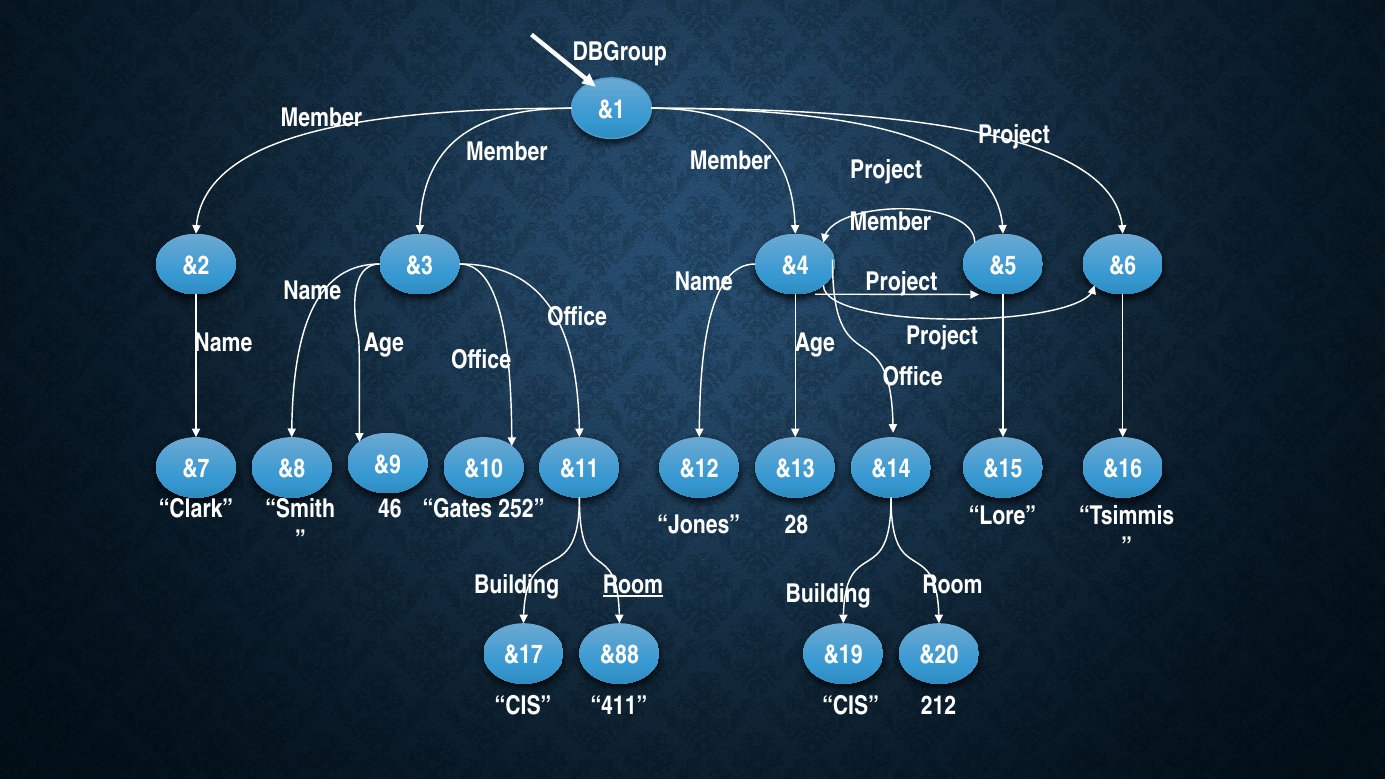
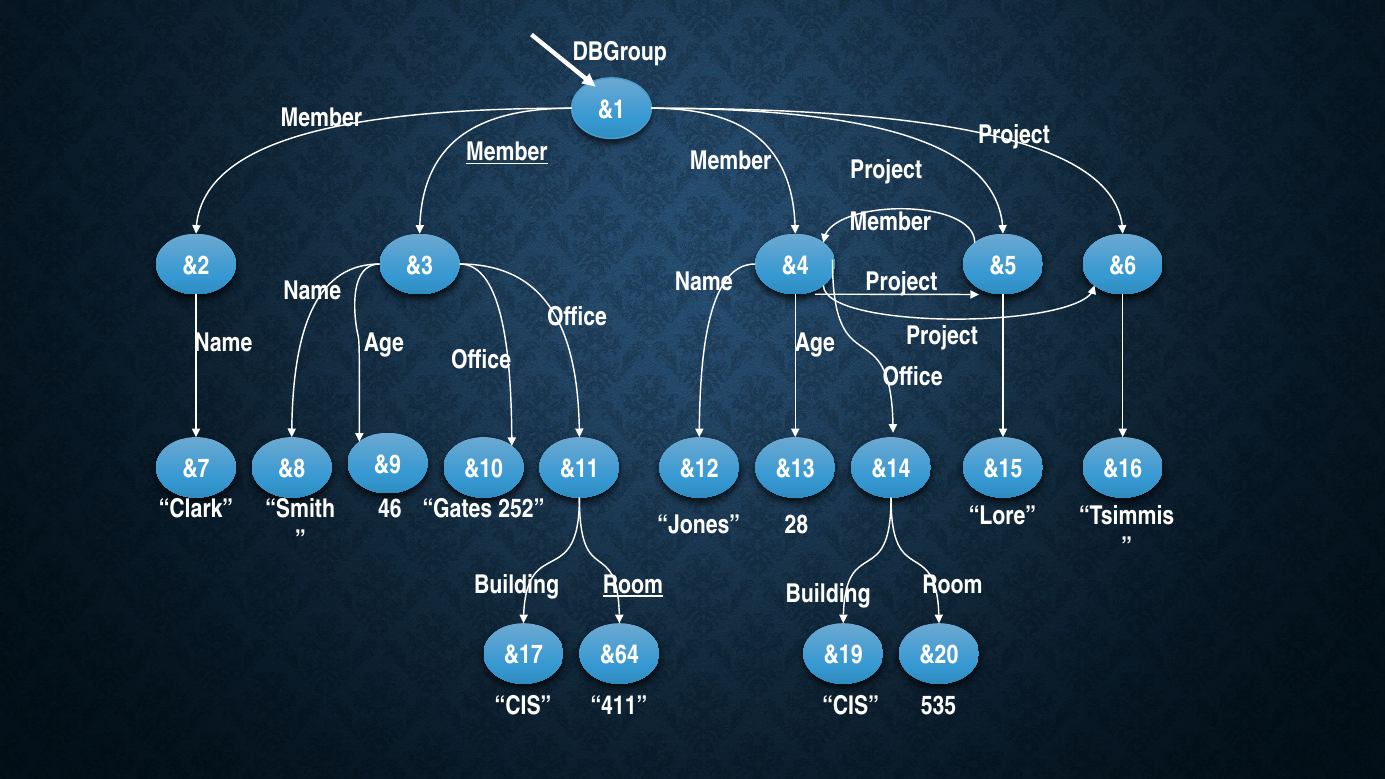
Member at (507, 152) underline: none -> present
&88: &88 -> &64
212: 212 -> 535
